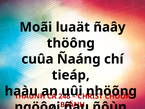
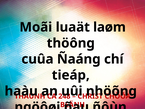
ñaây: ñaây -> laøm
